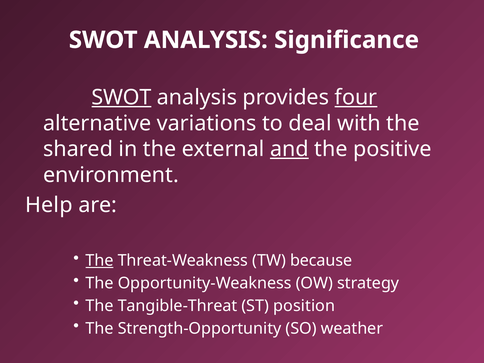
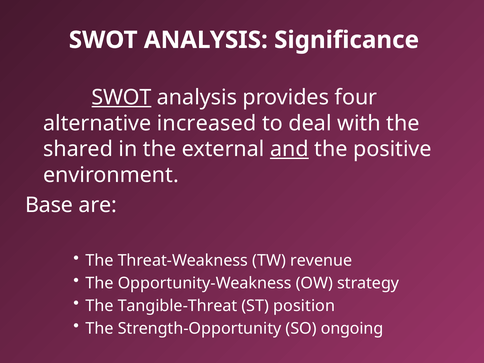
four underline: present -> none
variations: variations -> increased
Help: Help -> Base
The at (100, 261) underline: present -> none
because: because -> revenue
weather: weather -> ongoing
